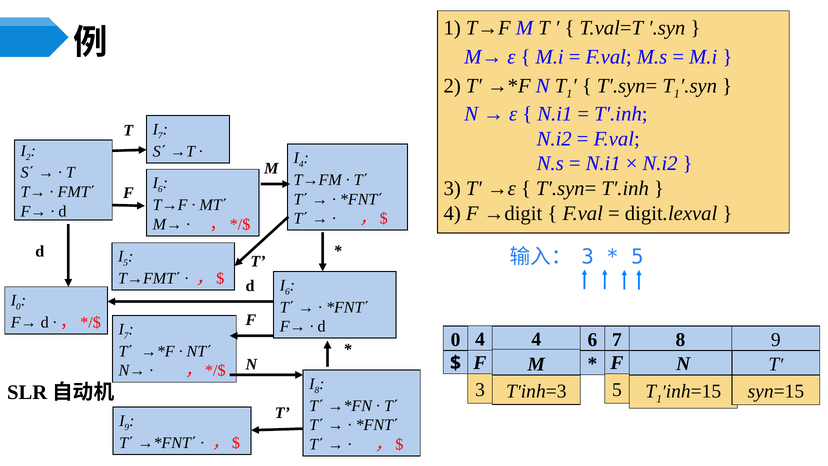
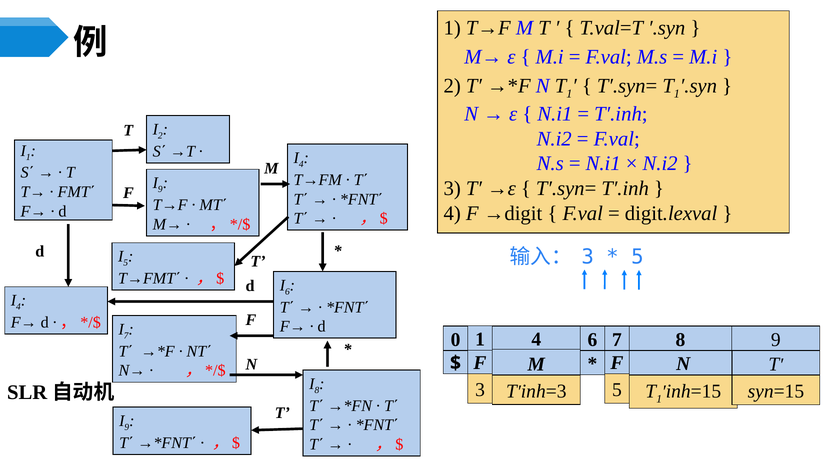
7 at (160, 135): 7 -> 2
2 at (28, 157): 2 -> 1
6 at (160, 189): 6 -> 9
0 at (18, 307): 0 -> 4
0 4: 4 -> 1
